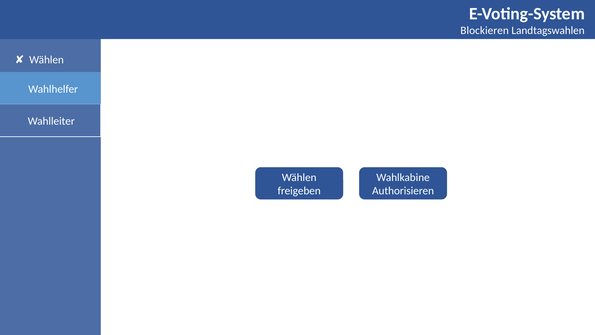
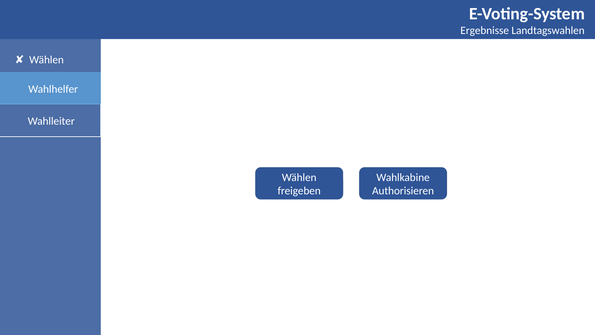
Blockieren: Blockieren -> Ergebnisse
